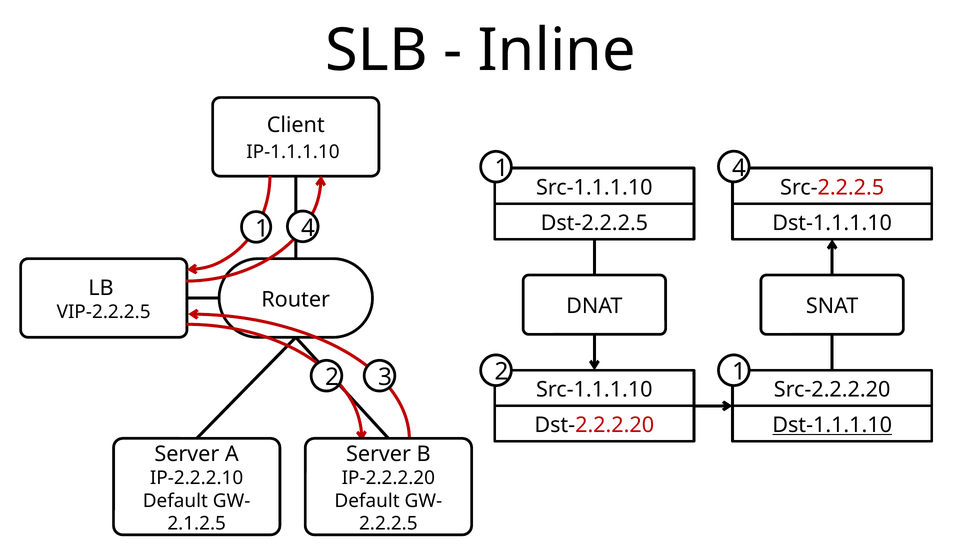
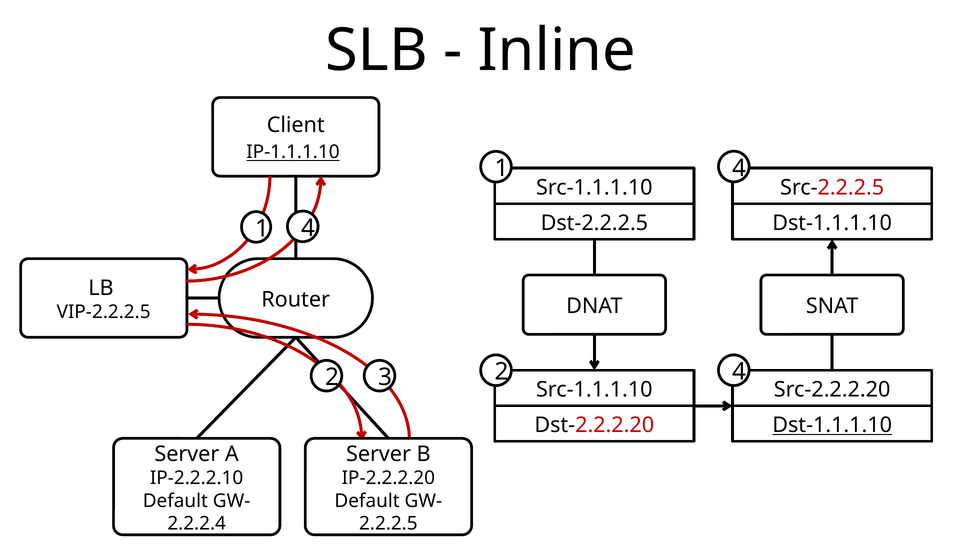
IP-1.1.1.10 underline: none -> present
1 at (739, 372): 1 -> 4
2.1.2.5: 2.1.2.5 -> 2.2.2.4
